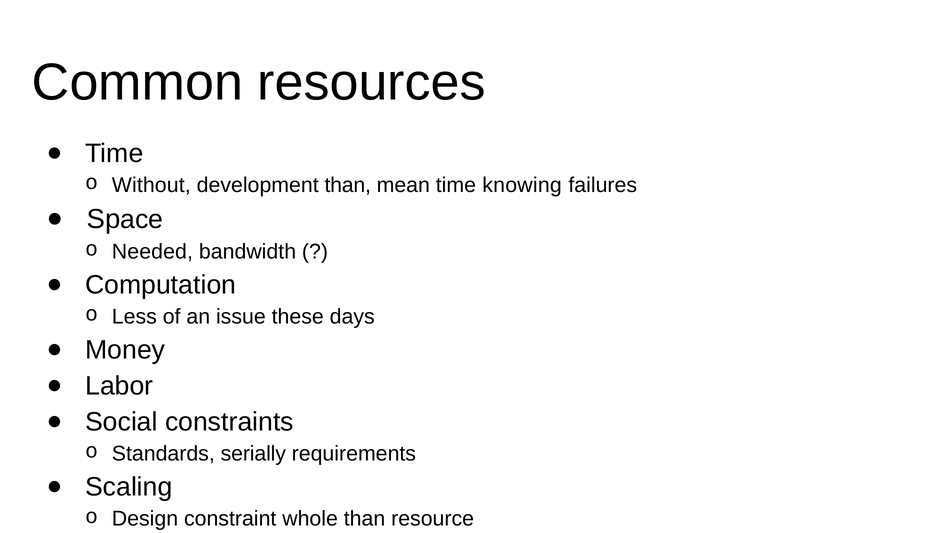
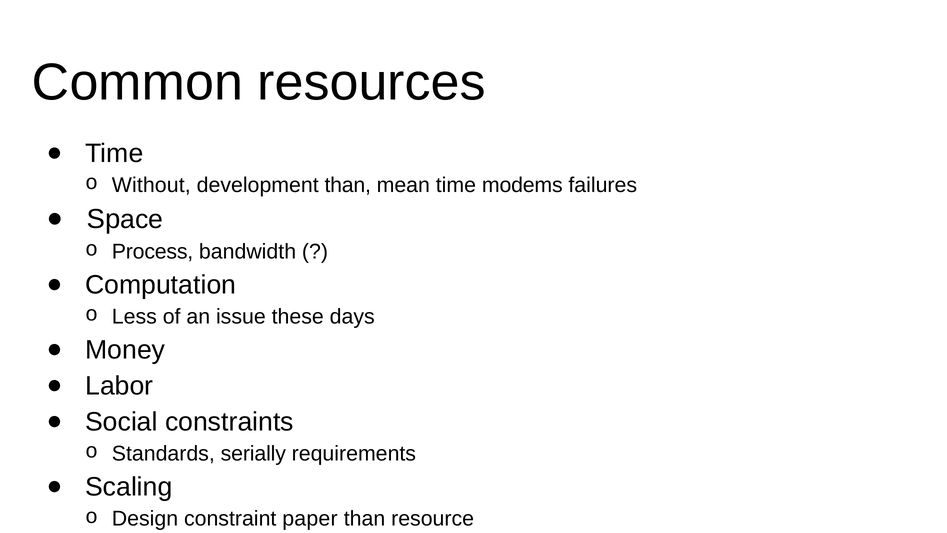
knowing: knowing -> modems
Needed: Needed -> Process
whole: whole -> paper
